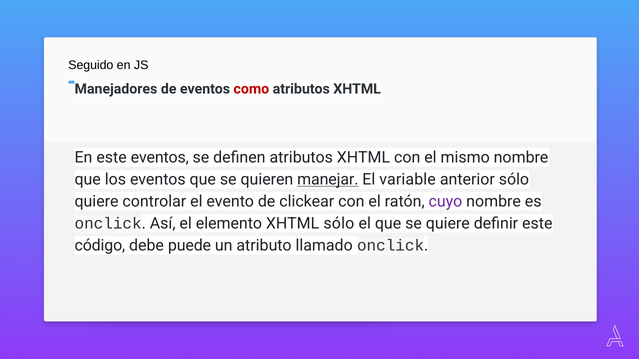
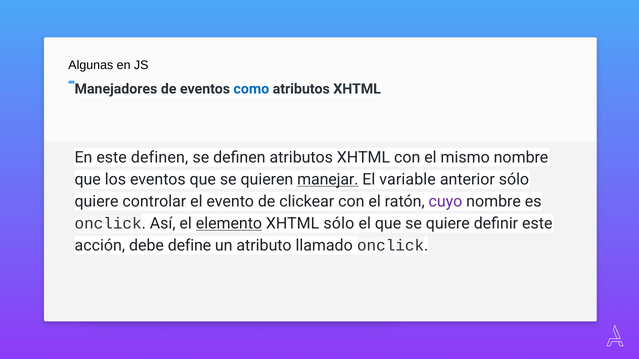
Seguido: Seguido -> Algunas
como colour: red -> blue
este eventos: eventos -> definen
elemento underline: none -> present
código: código -> acción
puede: puede -> define
